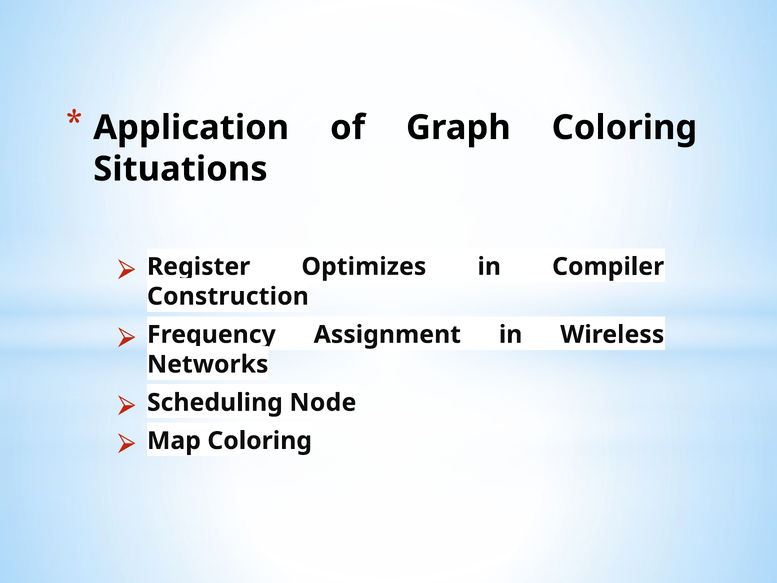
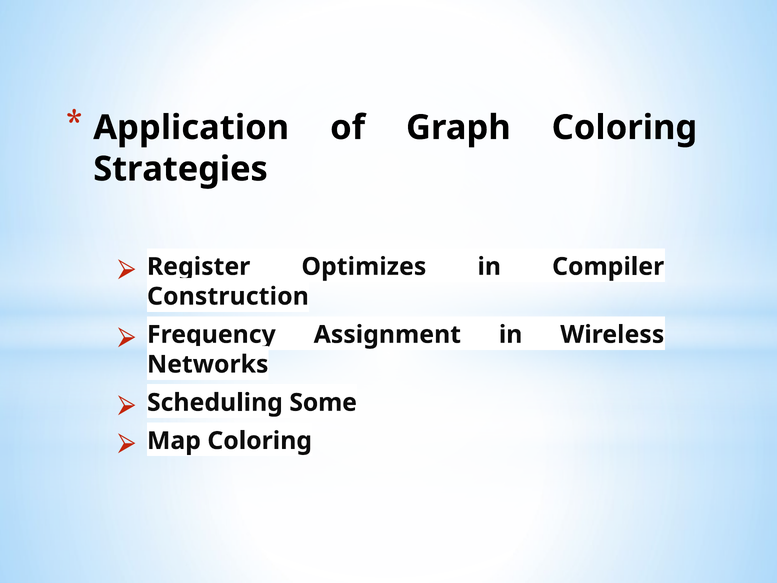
Situations: Situations -> Strategies
Node: Node -> Some
